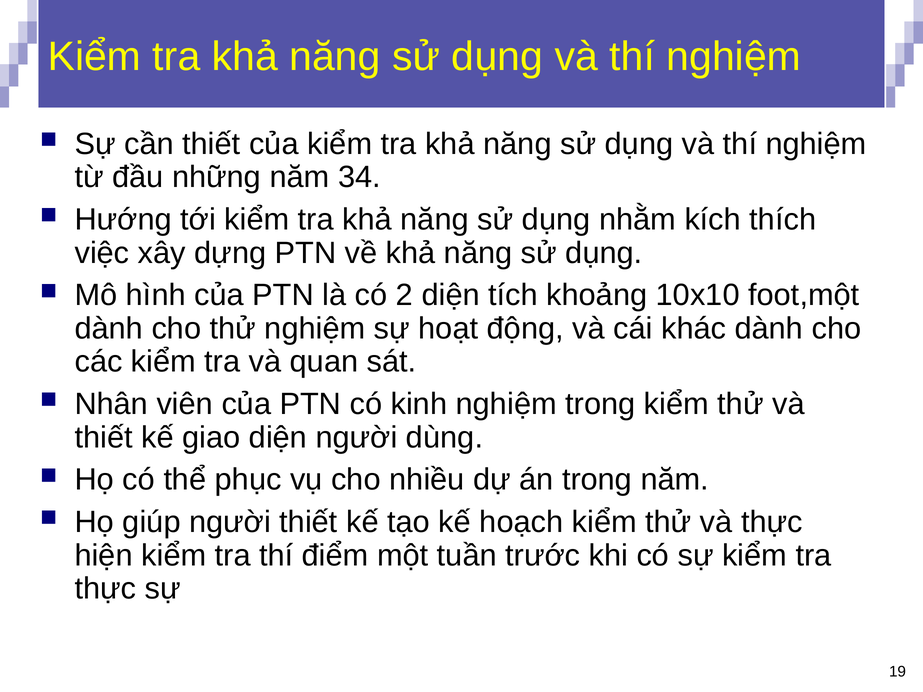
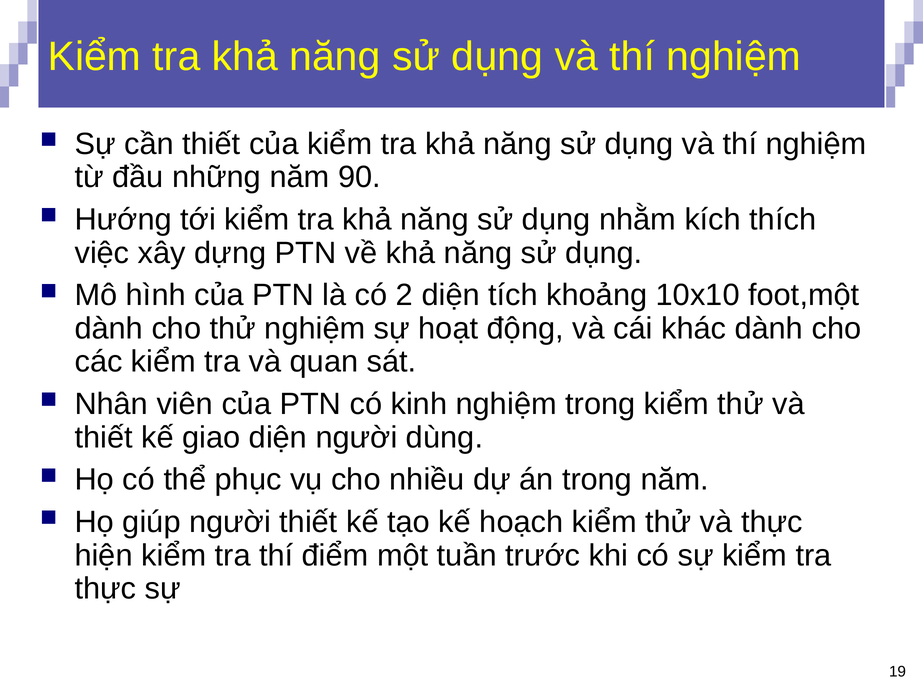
34: 34 -> 90
